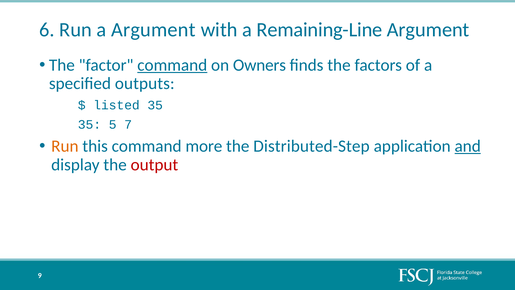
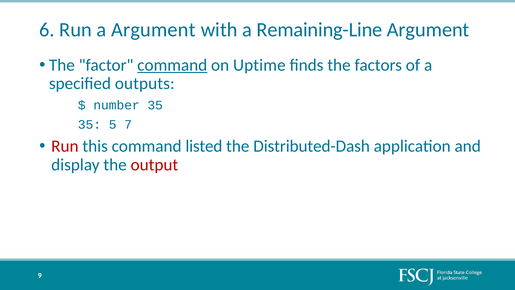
Owners: Owners -> Uptime
listed: listed -> number
Run at (65, 146) colour: orange -> red
more: more -> listed
Distributed-Step: Distributed-Step -> Distributed-Dash
and underline: present -> none
